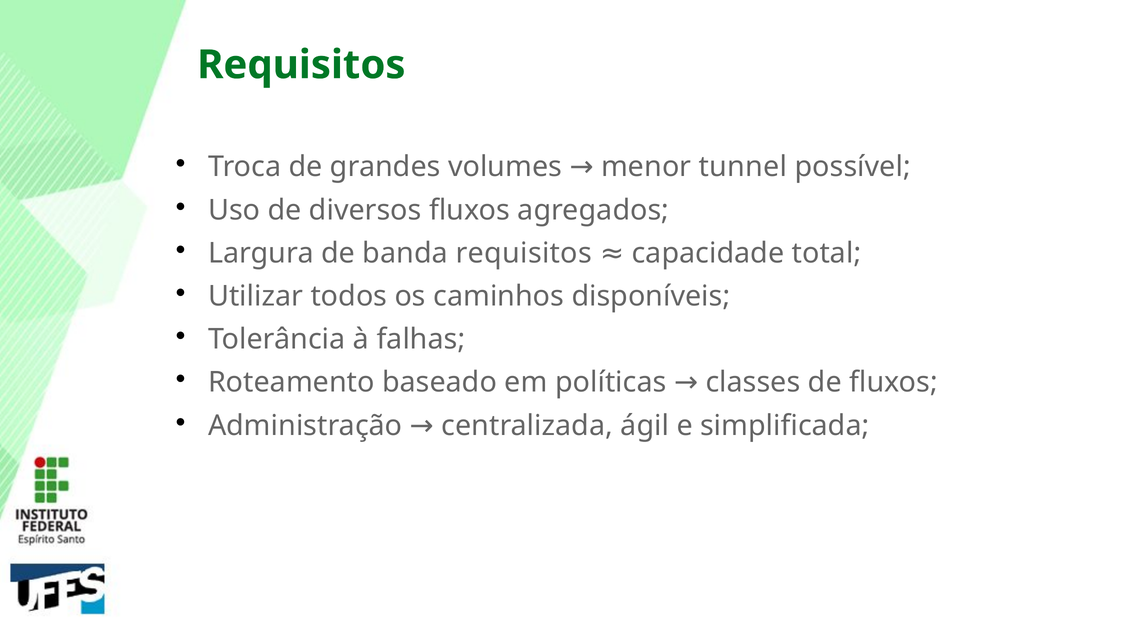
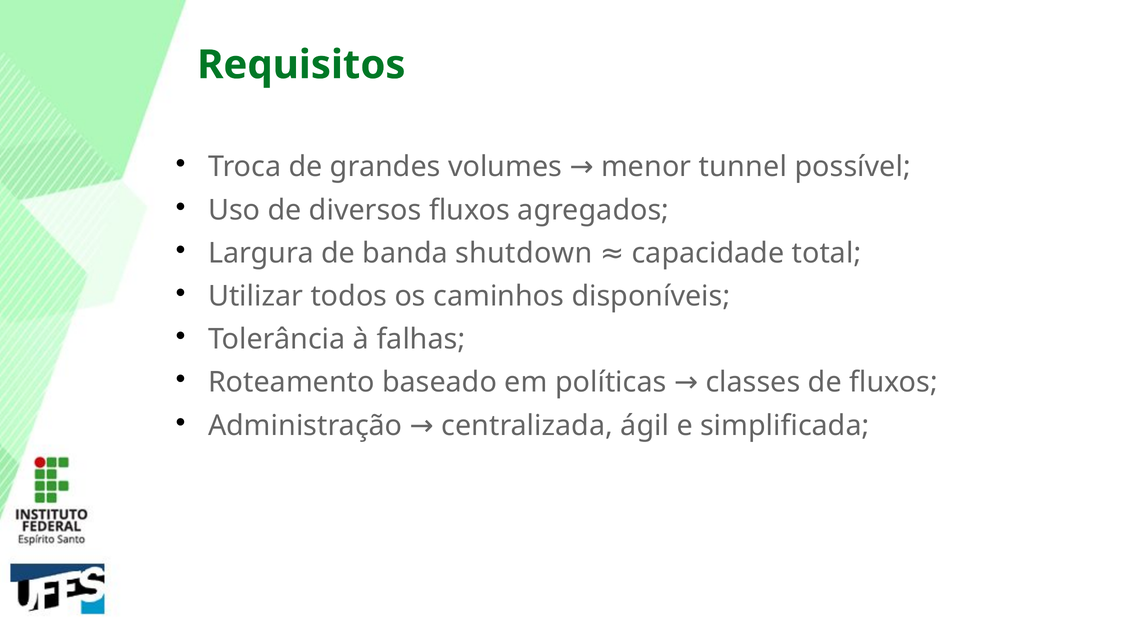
banda requisitos: requisitos -> shutdown
